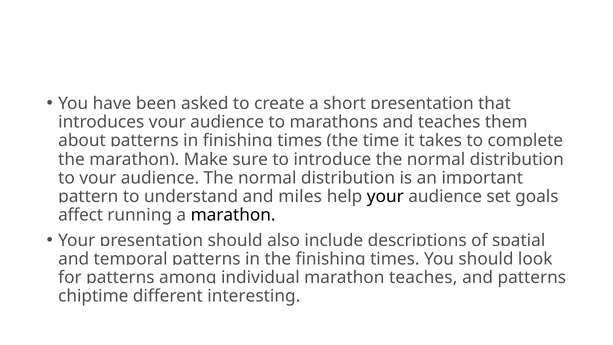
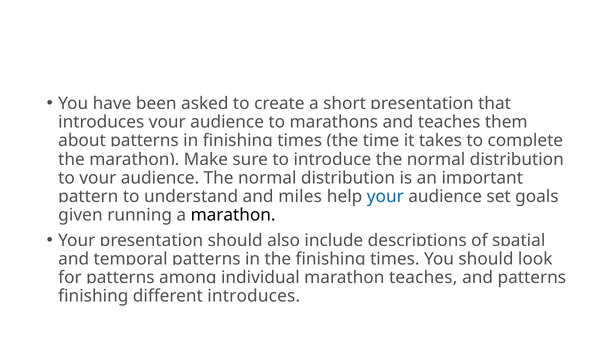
your at (385, 197) colour: black -> blue
affect: affect -> given
chiptime at (93, 296): chiptime -> finishing
different interesting: interesting -> introduces
